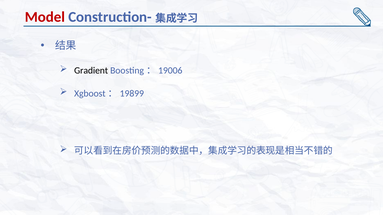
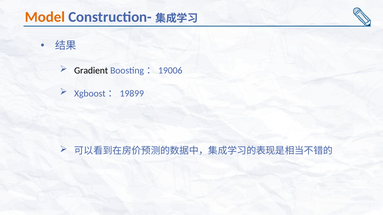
Model colour: red -> orange
